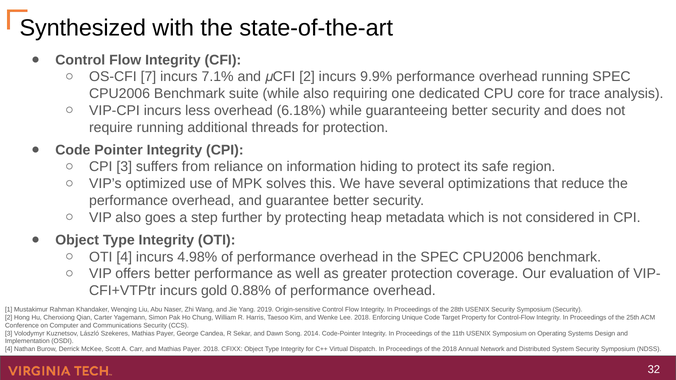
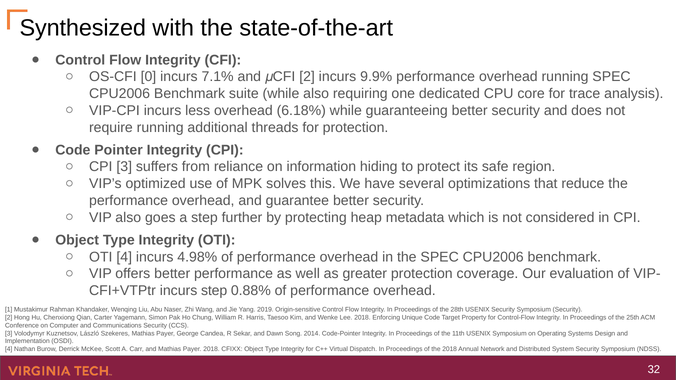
7: 7 -> 0
incurs gold: gold -> step
